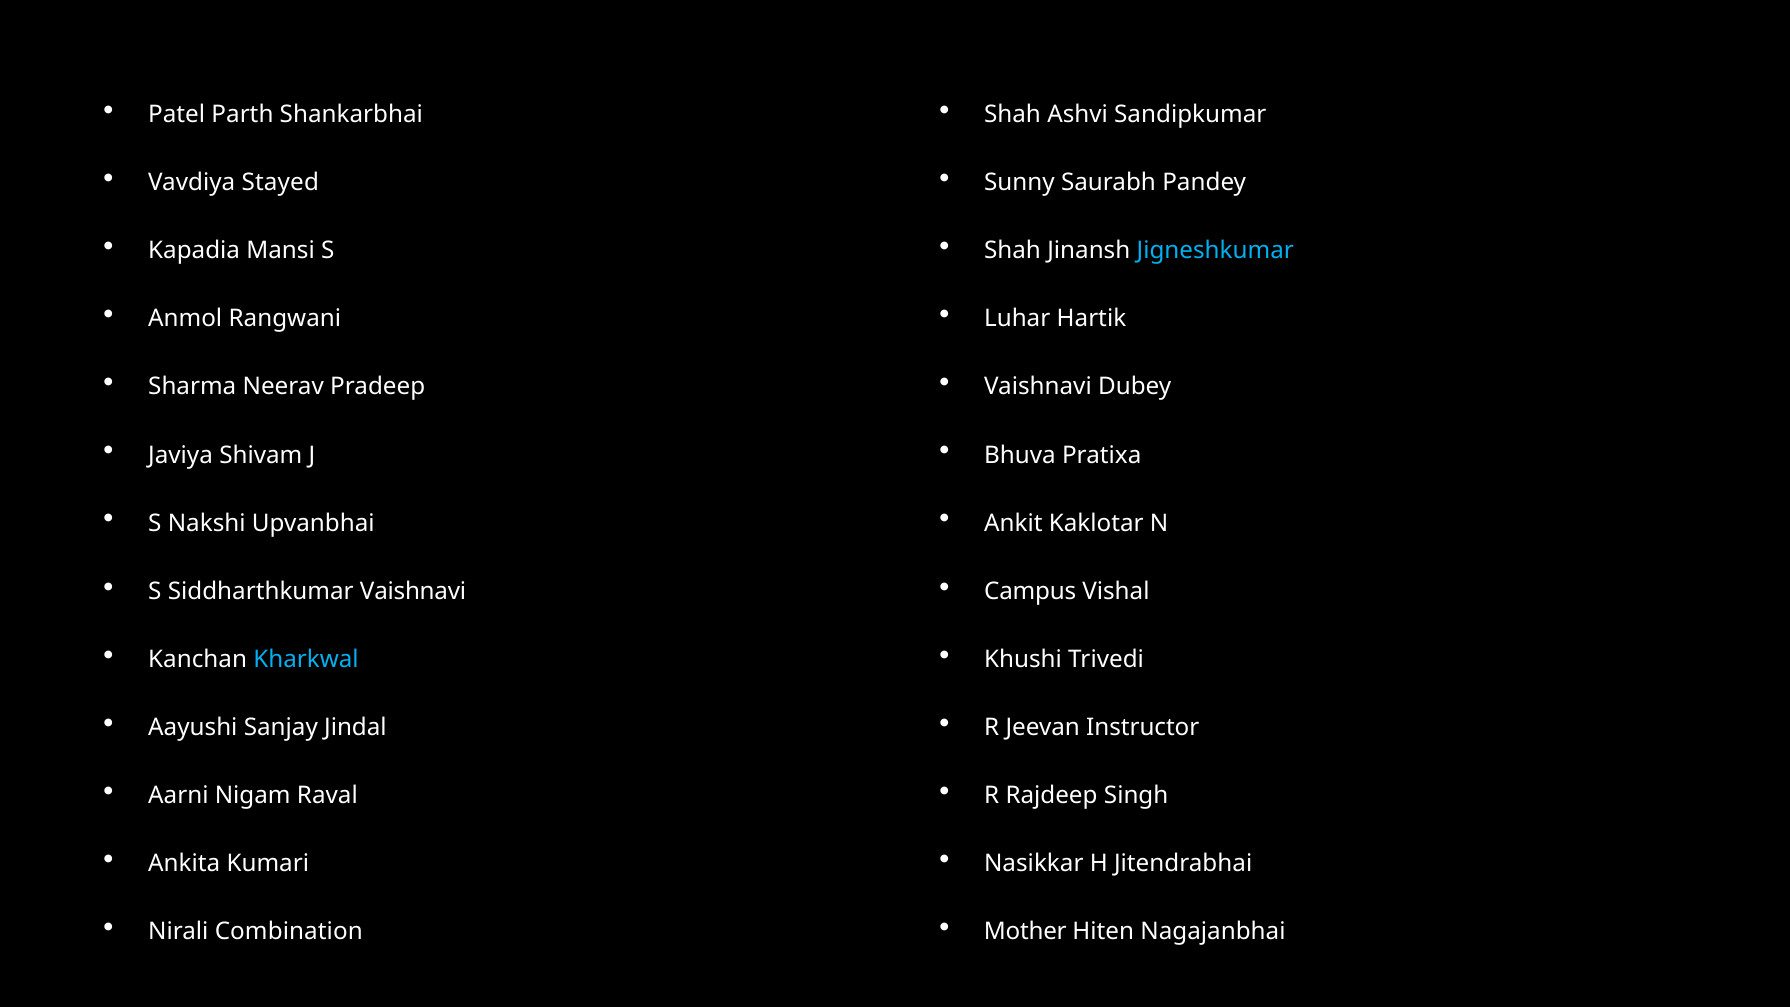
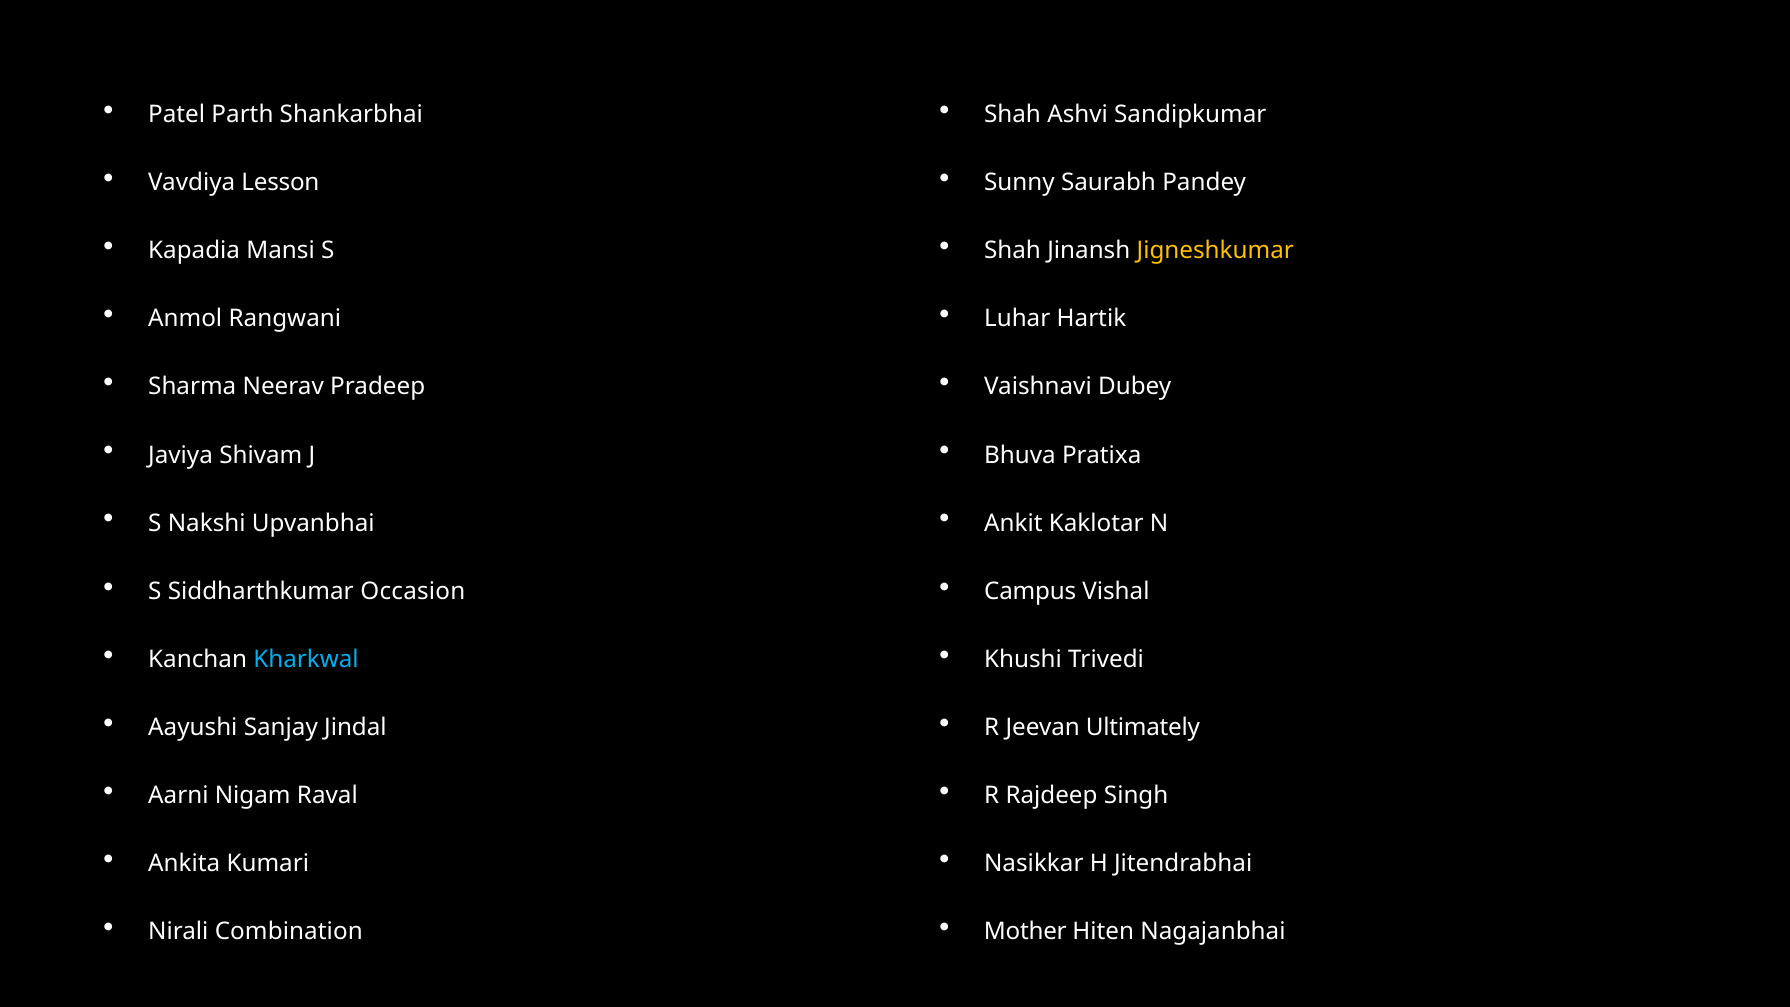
Stayed: Stayed -> Lesson
Jigneshkumar colour: light blue -> yellow
Siddharthkumar Vaishnavi: Vaishnavi -> Occasion
Instructor: Instructor -> Ultimately
